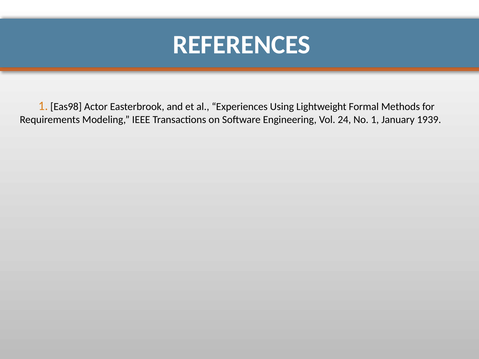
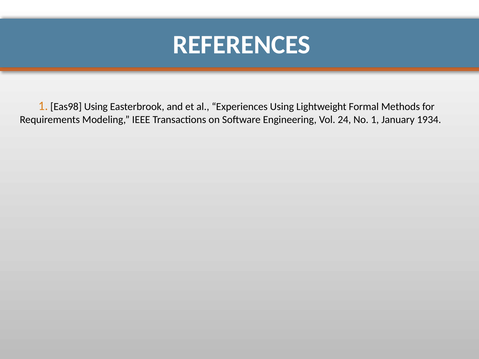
Eas98 Actor: Actor -> Using
1939: 1939 -> 1934
